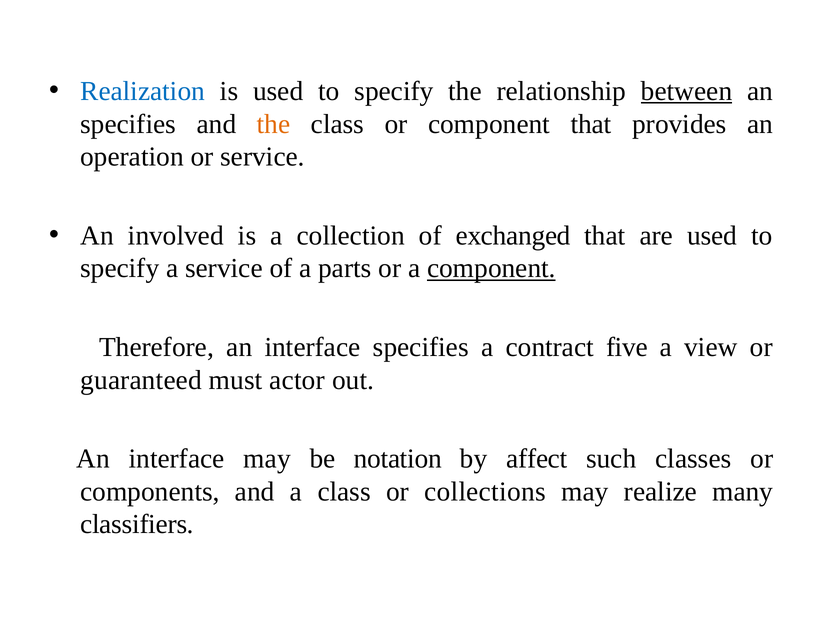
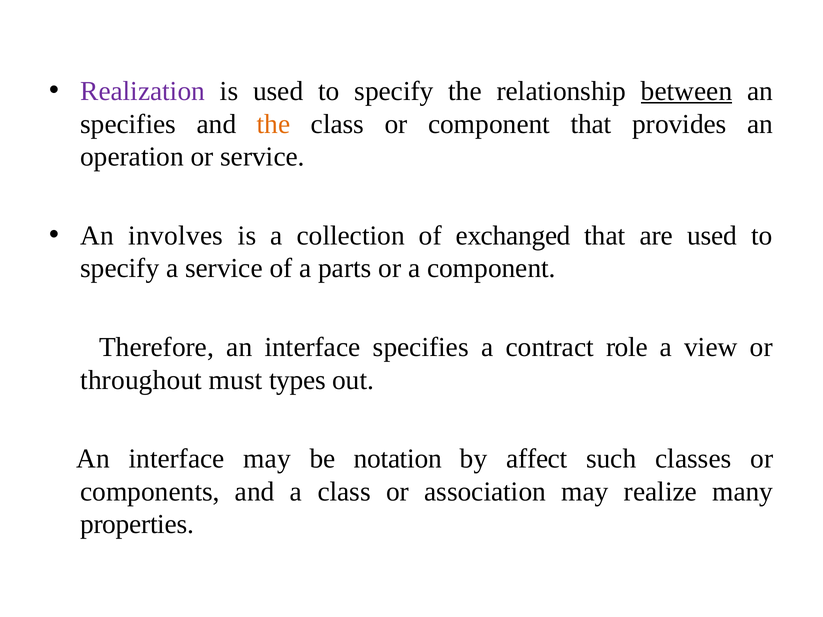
Realization colour: blue -> purple
involved: involved -> involves
component at (491, 269) underline: present -> none
five: five -> role
guaranteed: guaranteed -> throughout
actor: actor -> types
collections: collections -> association
classifiers: classifiers -> properties
